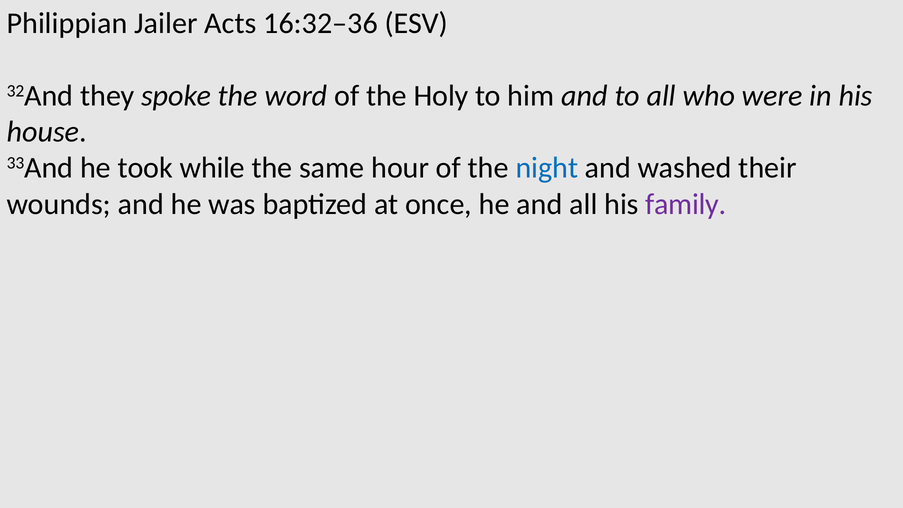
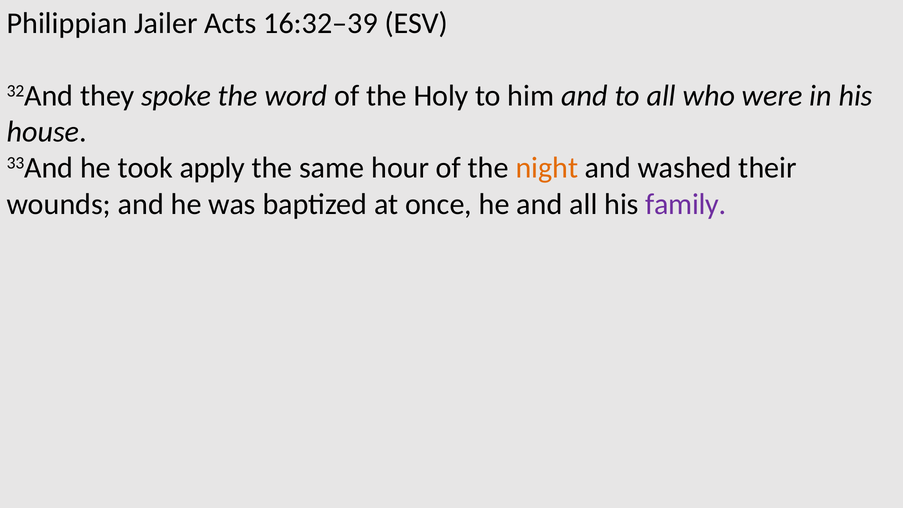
16:32–36: 16:32–36 -> 16:32–39
while: while -> apply
night colour: blue -> orange
